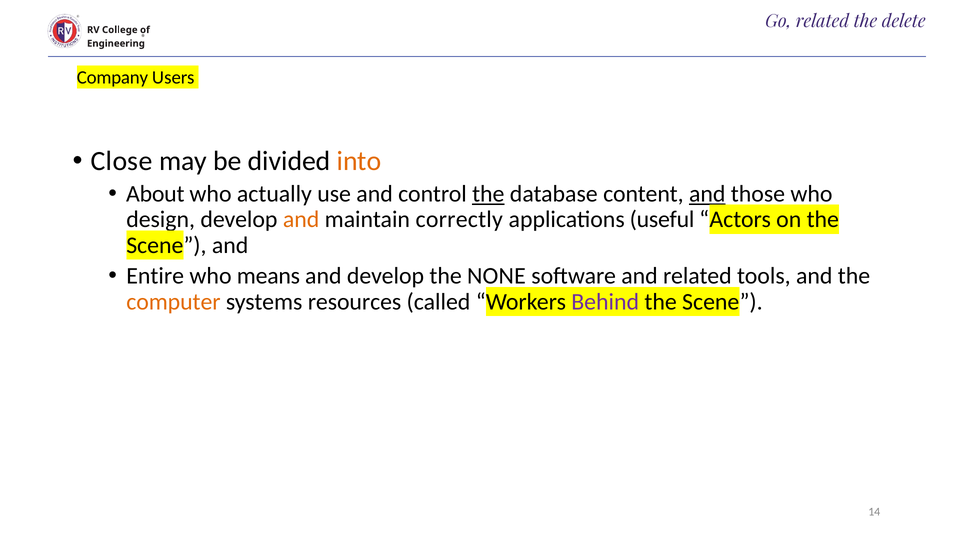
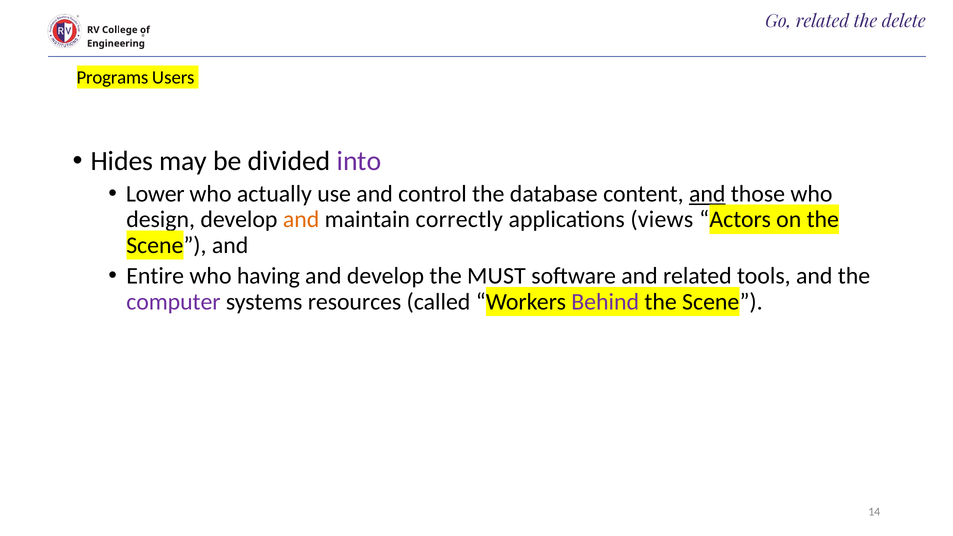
Company: Company -> Programs
Close: Close -> Hides
into colour: orange -> purple
About: About -> Lower
the at (488, 194) underline: present -> none
useful: useful -> views
means: means -> having
NONE: NONE -> MUST
computer colour: orange -> purple
